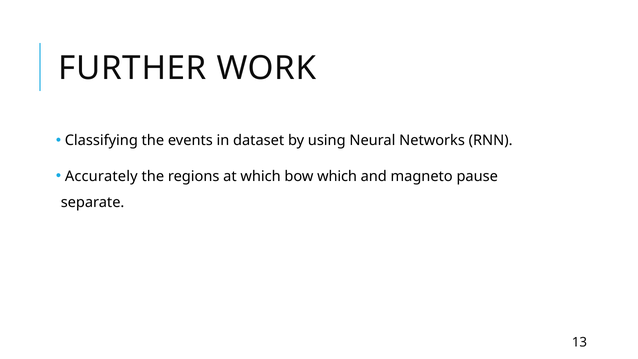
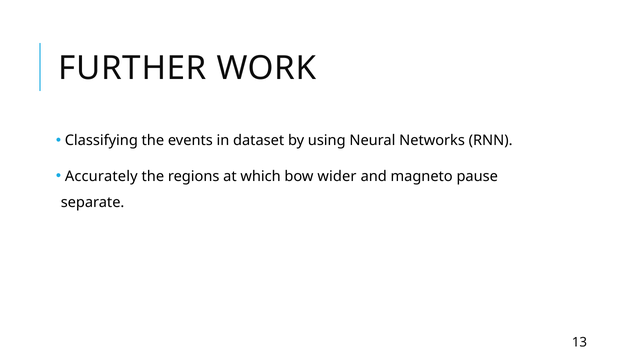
bow which: which -> wider
